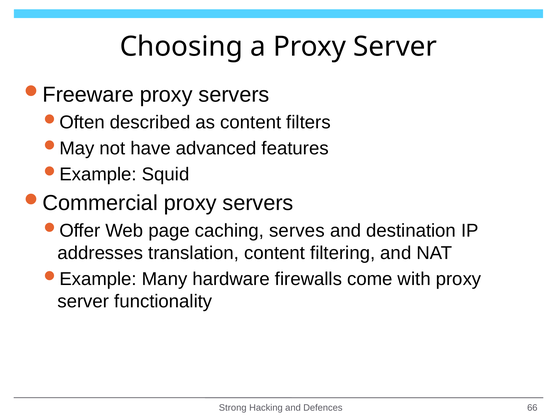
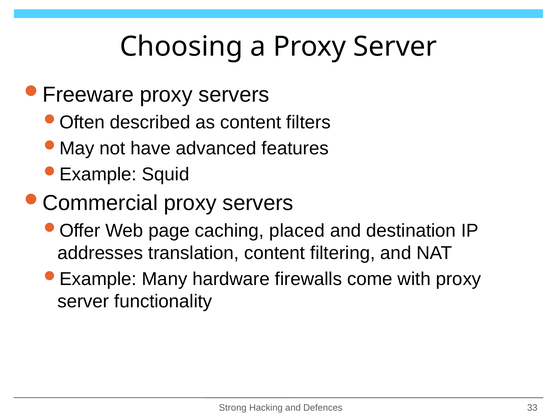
serves: serves -> placed
66: 66 -> 33
